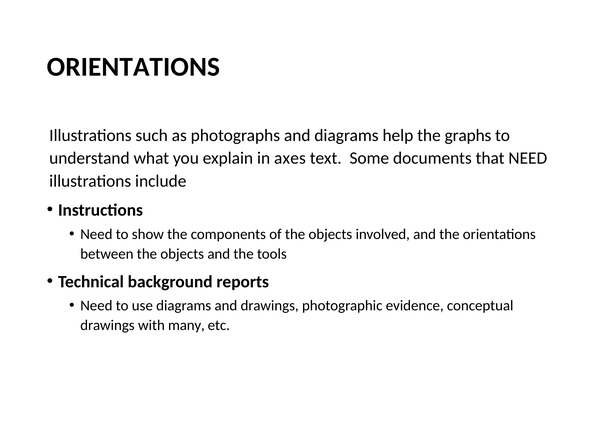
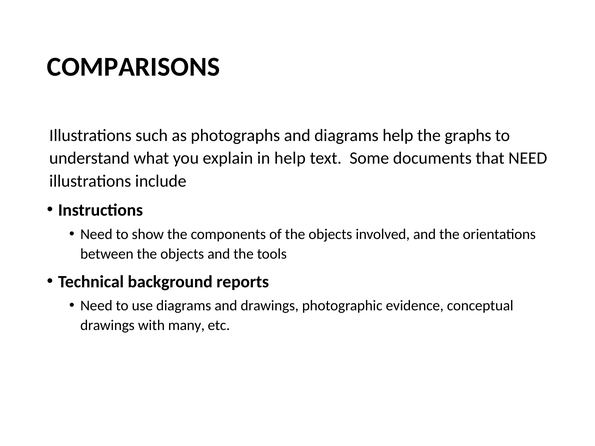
ORIENTATIONS at (133, 67): ORIENTATIONS -> COMPARISONS
in axes: axes -> help
